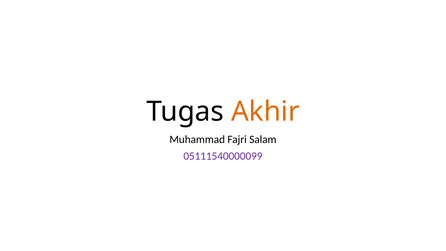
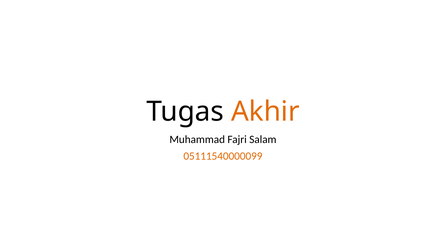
05111540000099 colour: purple -> orange
